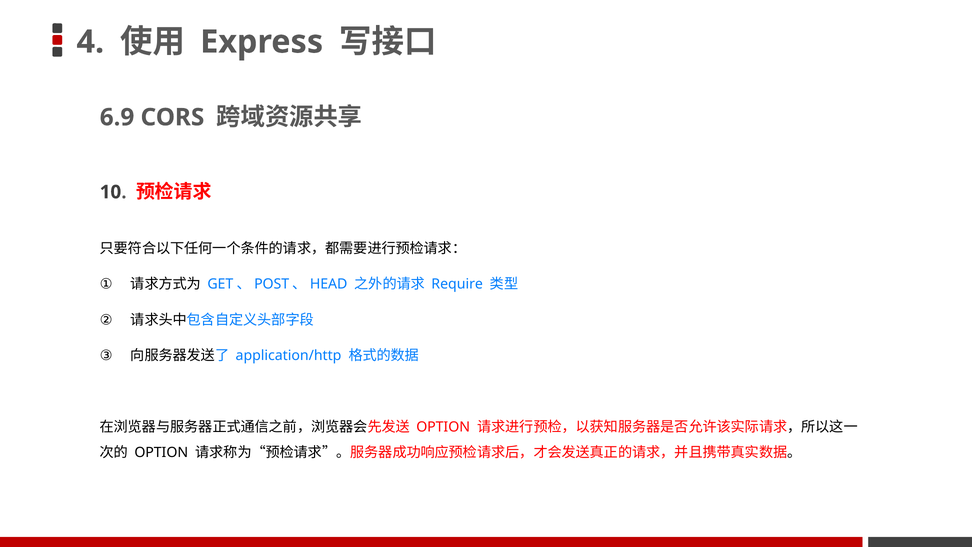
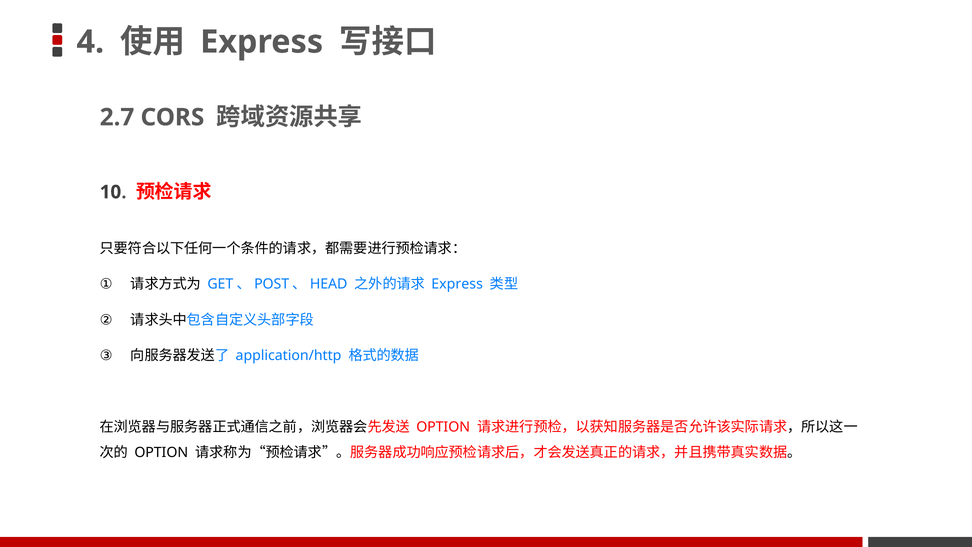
6.9: 6.9 -> 2.7
Require at (457, 284): Require -> Express
